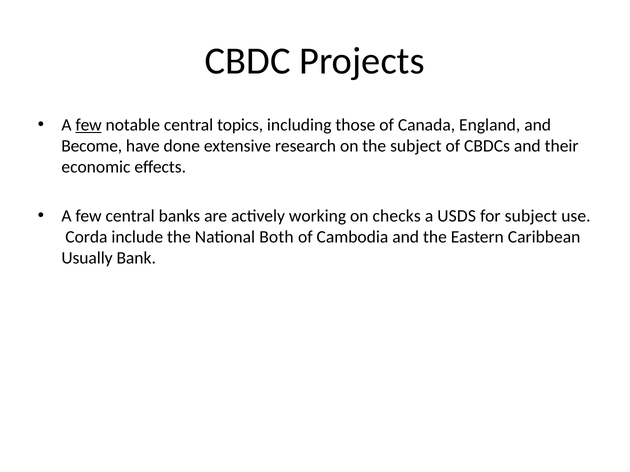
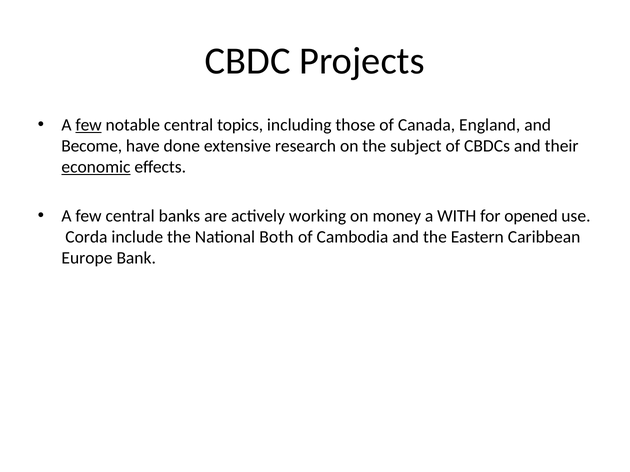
economic underline: none -> present
checks: checks -> money
USDS: USDS -> WITH
for subject: subject -> opened
Usually: Usually -> Europe
